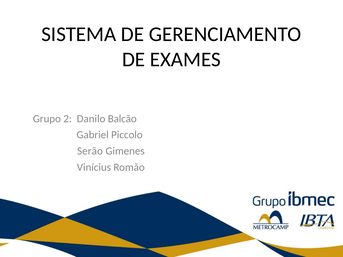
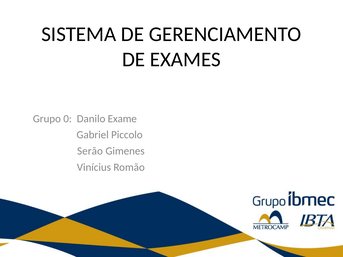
2: 2 -> 0
Balcão: Balcão -> Exame
